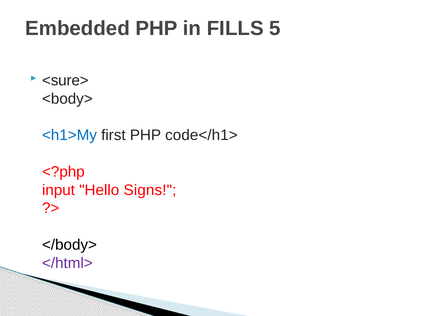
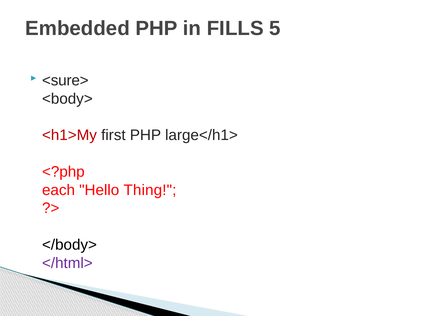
<h1>My colour: blue -> red
code</h1>: code</h1> -> large</h1>
input: input -> each
Signs: Signs -> Thing
